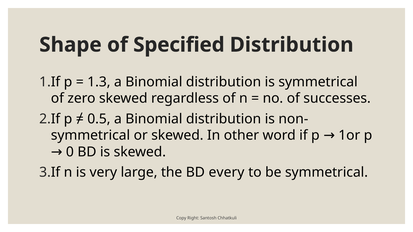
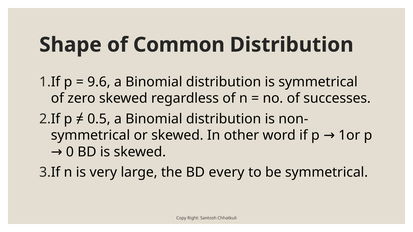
Specified: Specified -> Common
1.3: 1.3 -> 9.6
